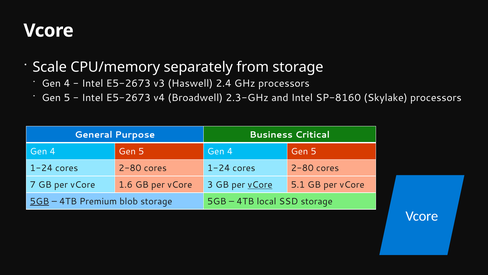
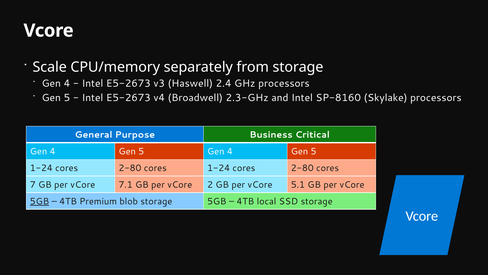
1.6: 1.6 -> 7.1
3: 3 -> 2
vCore at (260, 185) underline: present -> none
